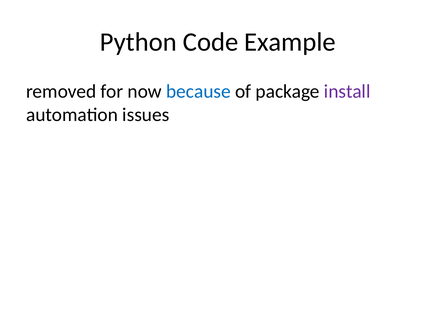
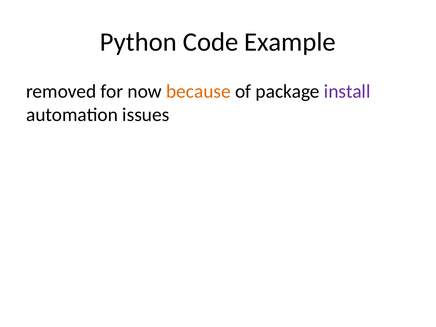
because colour: blue -> orange
